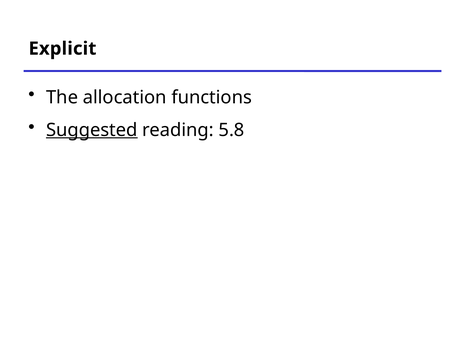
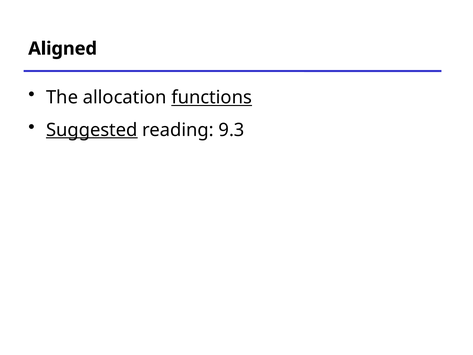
Explicit: Explicit -> Aligned
functions underline: none -> present
5.8: 5.8 -> 9.3
